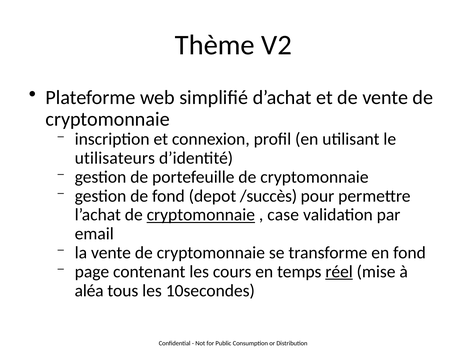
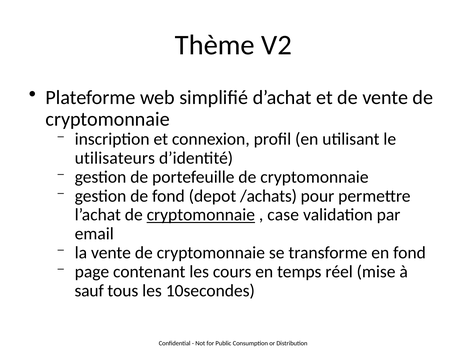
/succès: /succès -> /achats
réel underline: present -> none
aléa: aléa -> sauf
